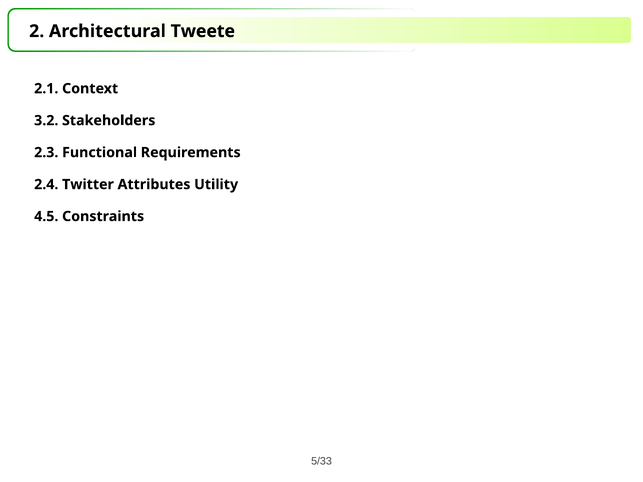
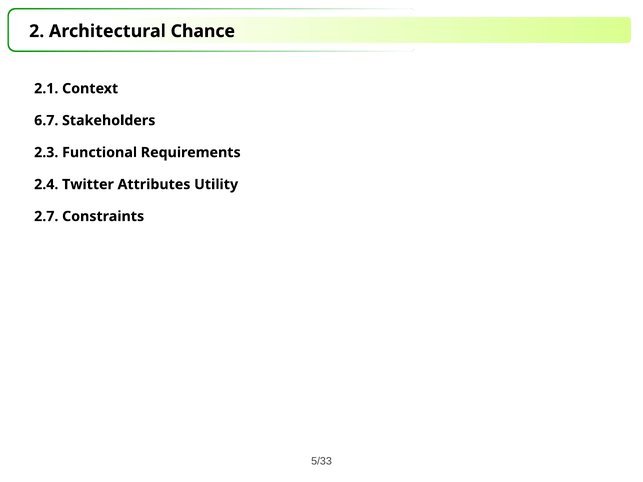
Tweete: Tweete -> Chance
3.2: 3.2 -> 6.7
4.5: 4.5 -> 2.7
